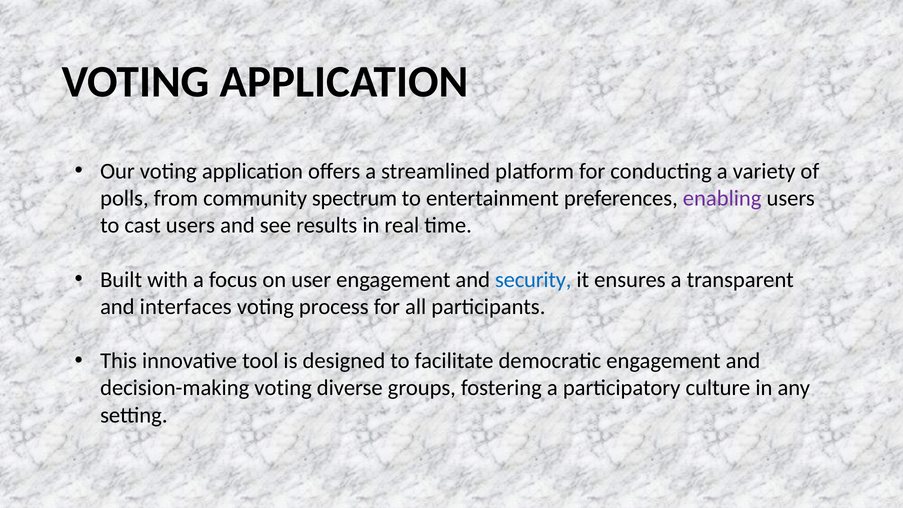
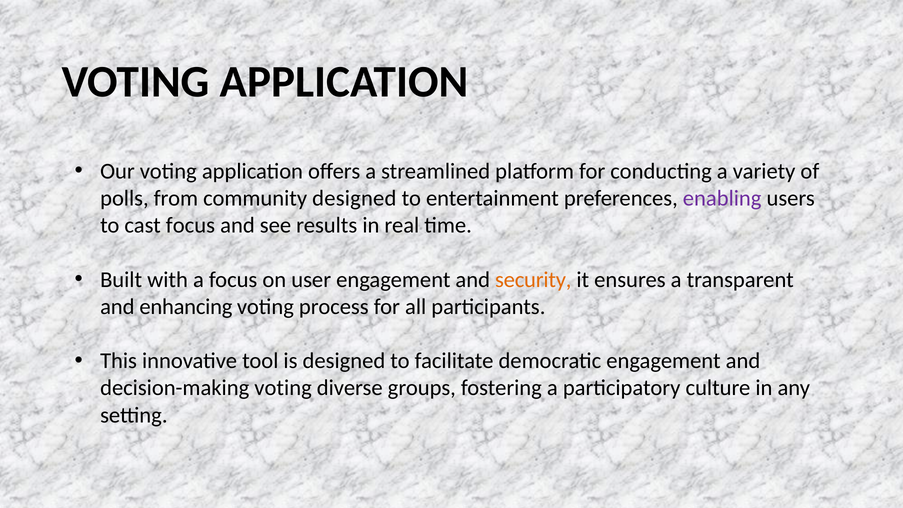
community spectrum: spectrum -> designed
cast users: users -> focus
security colour: blue -> orange
interfaces: interfaces -> enhancing
